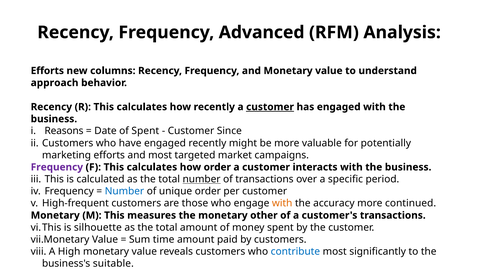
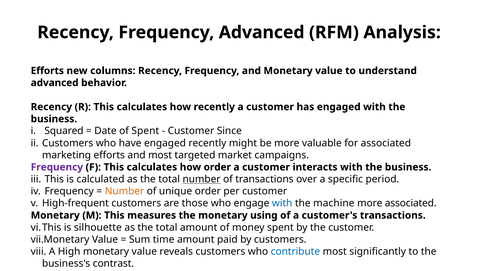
approach at (55, 83): approach -> advanced
customer at (270, 107) underline: present -> none
Reasons: Reasons -> Squared
for potentially: potentially -> associated
Number at (124, 192) colour: blue -> orange
with at (282, 204) colour: orange -> blue
accuracy: accuracy -> machine
more continued: continued -> associated
other: other -> using
suitable: suitable -> contrast
